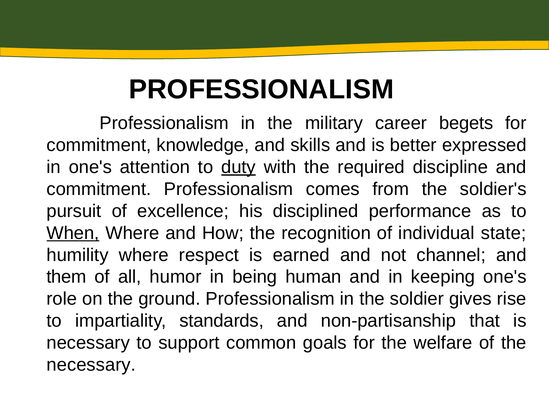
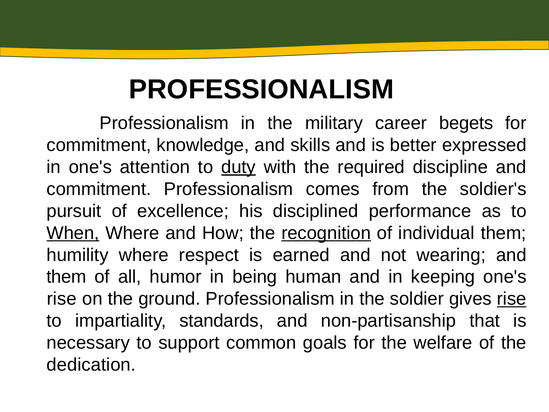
recognition underline: none -> present
individual state: state -> them
channel: channel -> wearing
role at (62, 299): role -> rise
rise at (512, 299) underline: none -> present
necessary at (91, 365): necessary -> dedication
